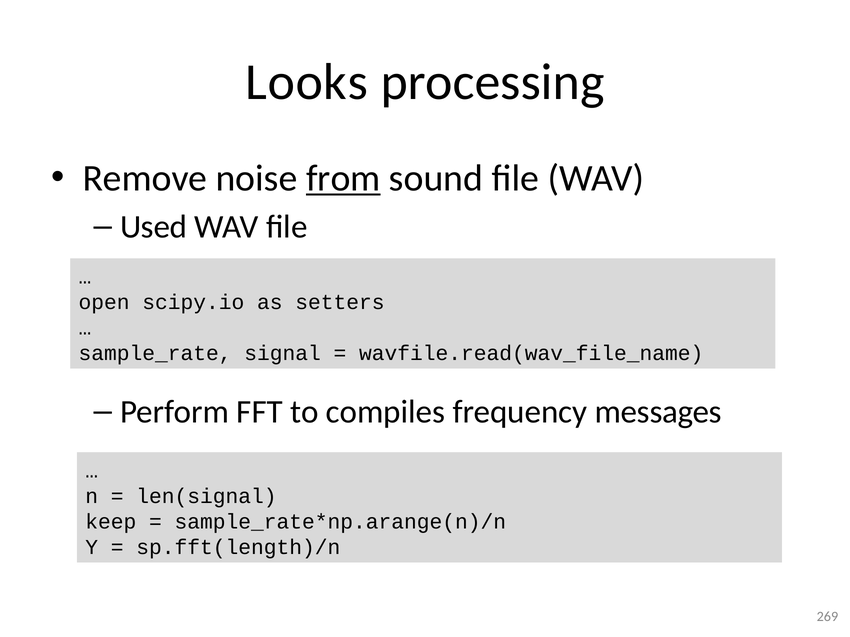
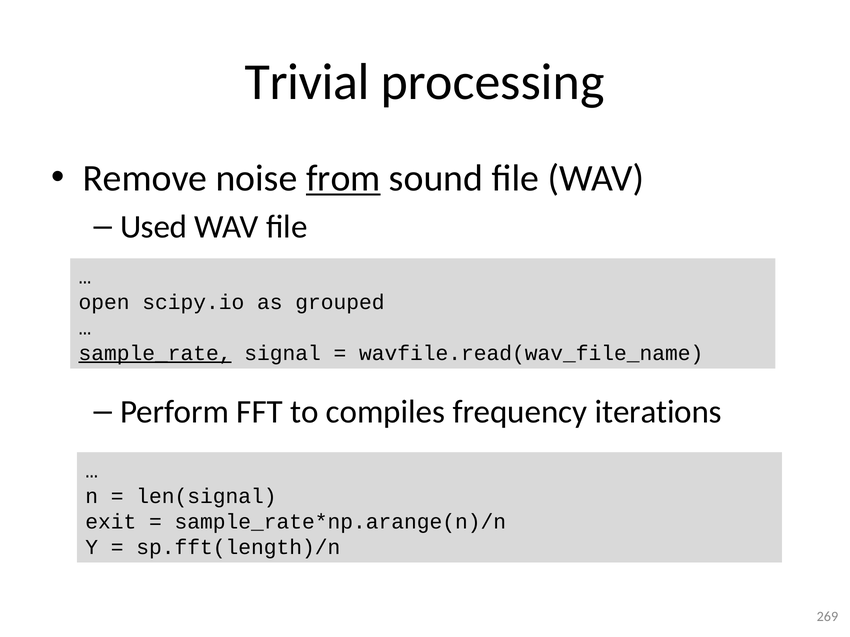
Looks: Looks -> Trivial
setters: setters -> grouped
sample_rate underline: none -> present
messages: messages -> iterations
keep: keep -> exit
